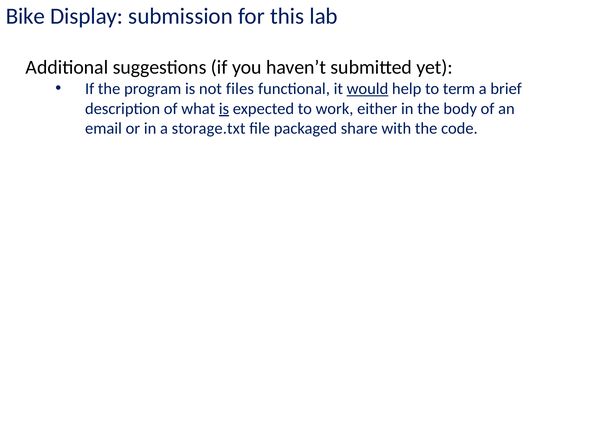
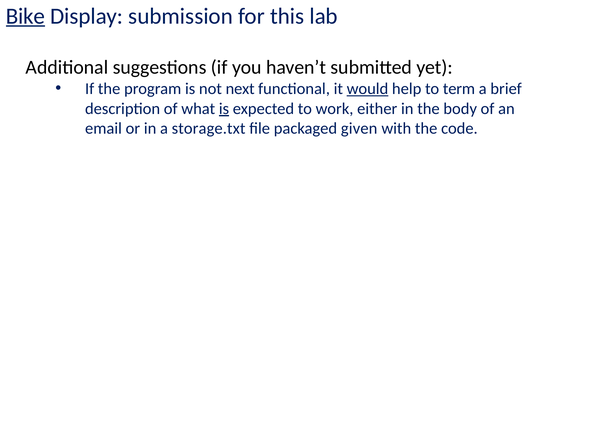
Bike underline: none -> present
files: files -> next
share: share -> given
